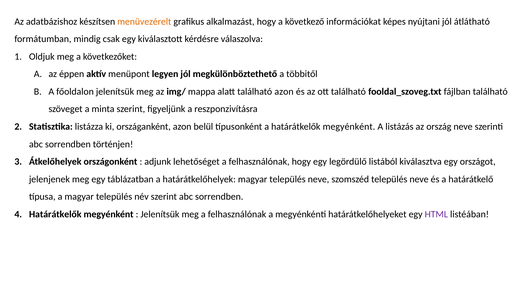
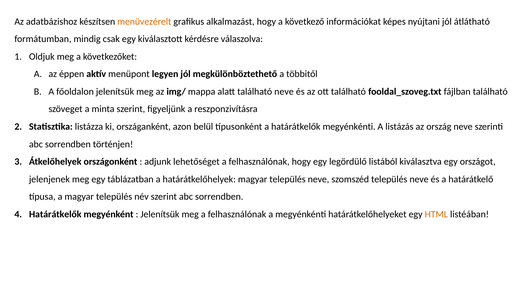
található azon: azon -> neve
a határátkelők megyénként: megyénként -> megyénkénti
HTML colour: purple -> orange
